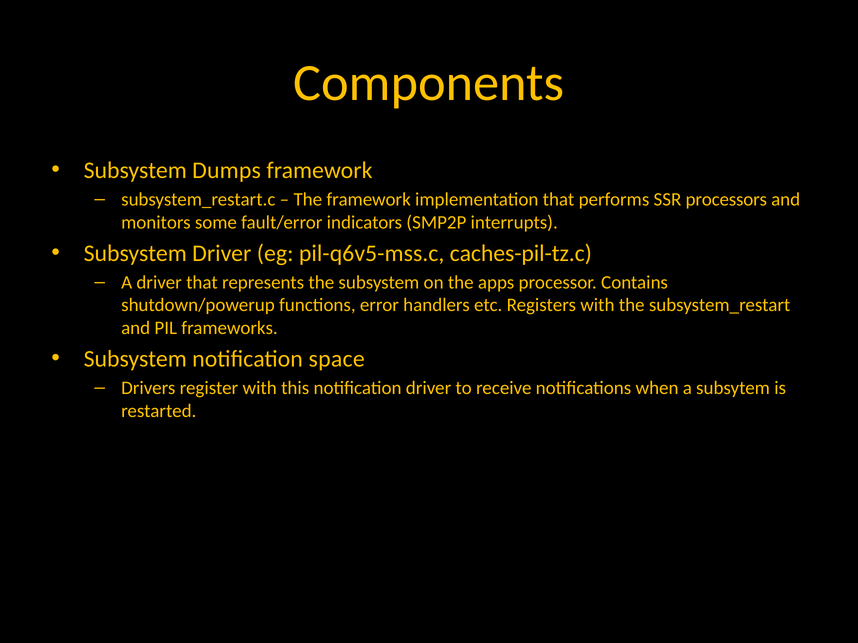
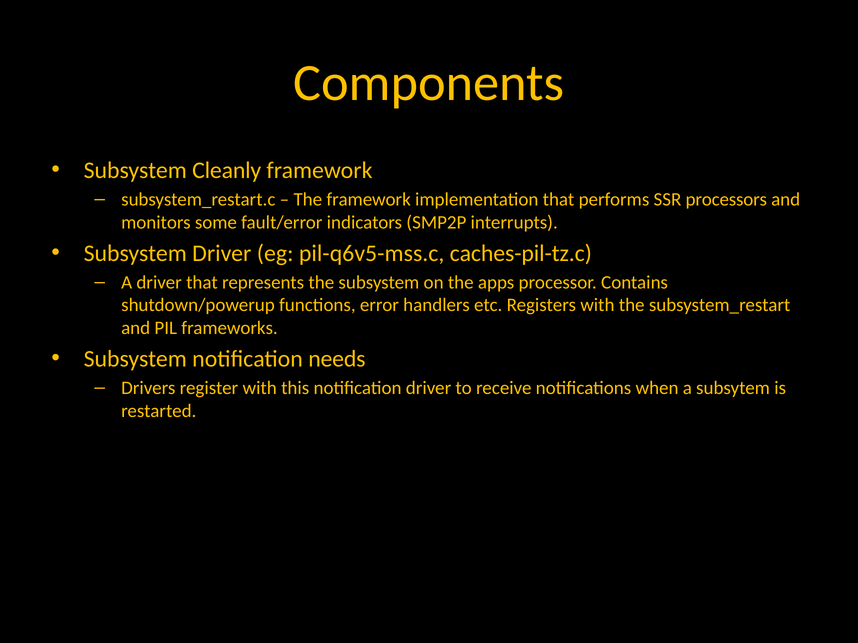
Dumps: Dumps -> Cleanly
space: space -> needs
